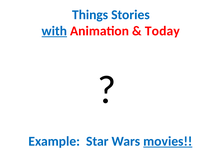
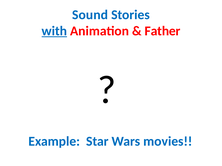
Things: Things -> Sound
Today: Today -> Father
movies underline: present -> none
